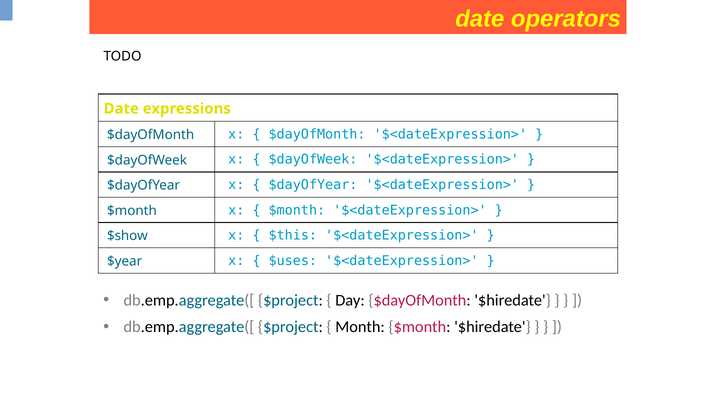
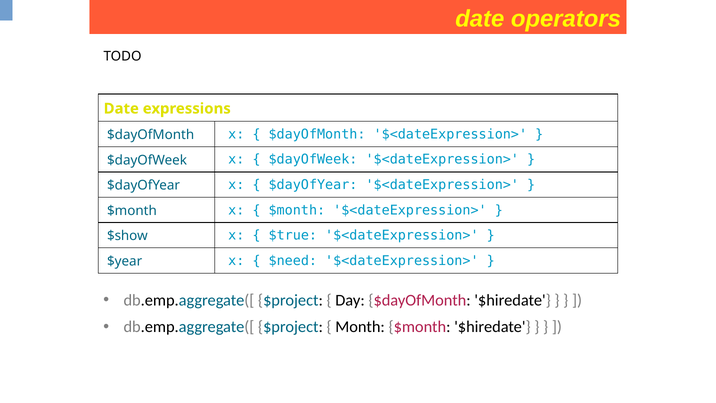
$this: $this -> $true
$uses: $uses -> $need
